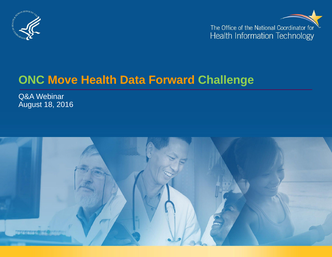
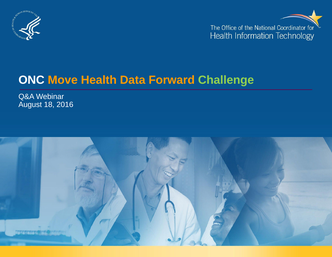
ONC colour: light green -> white
